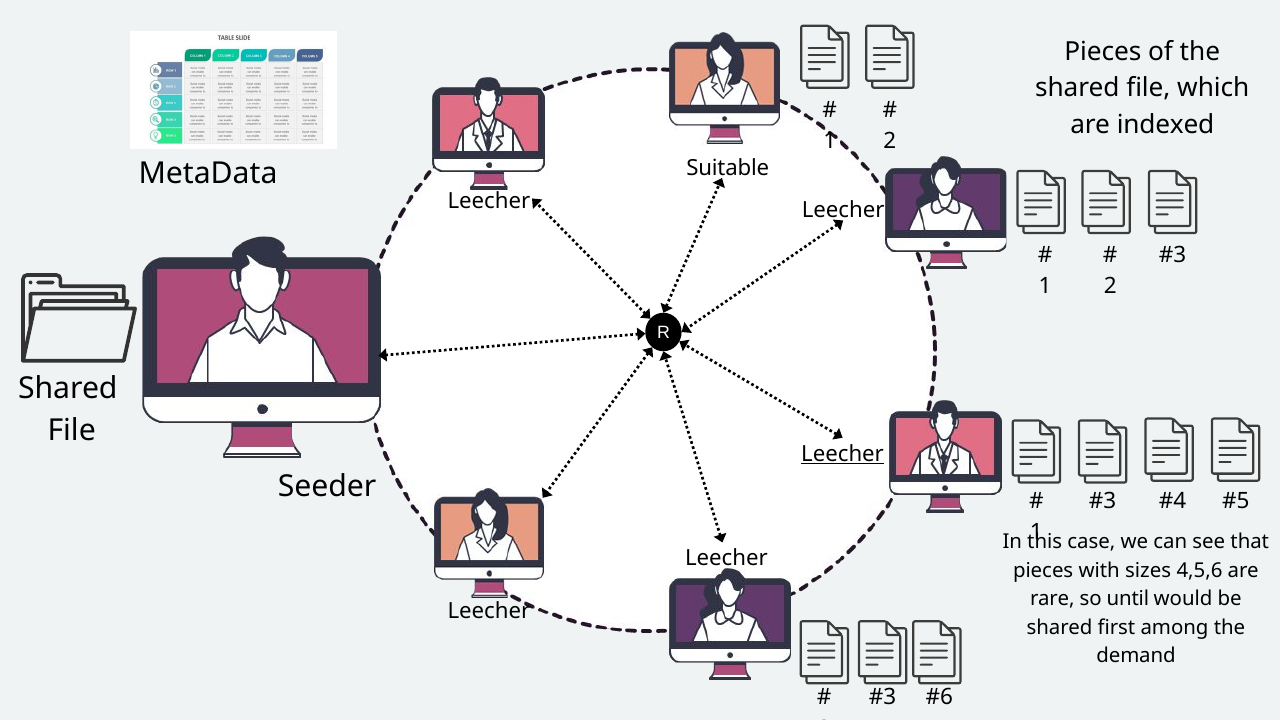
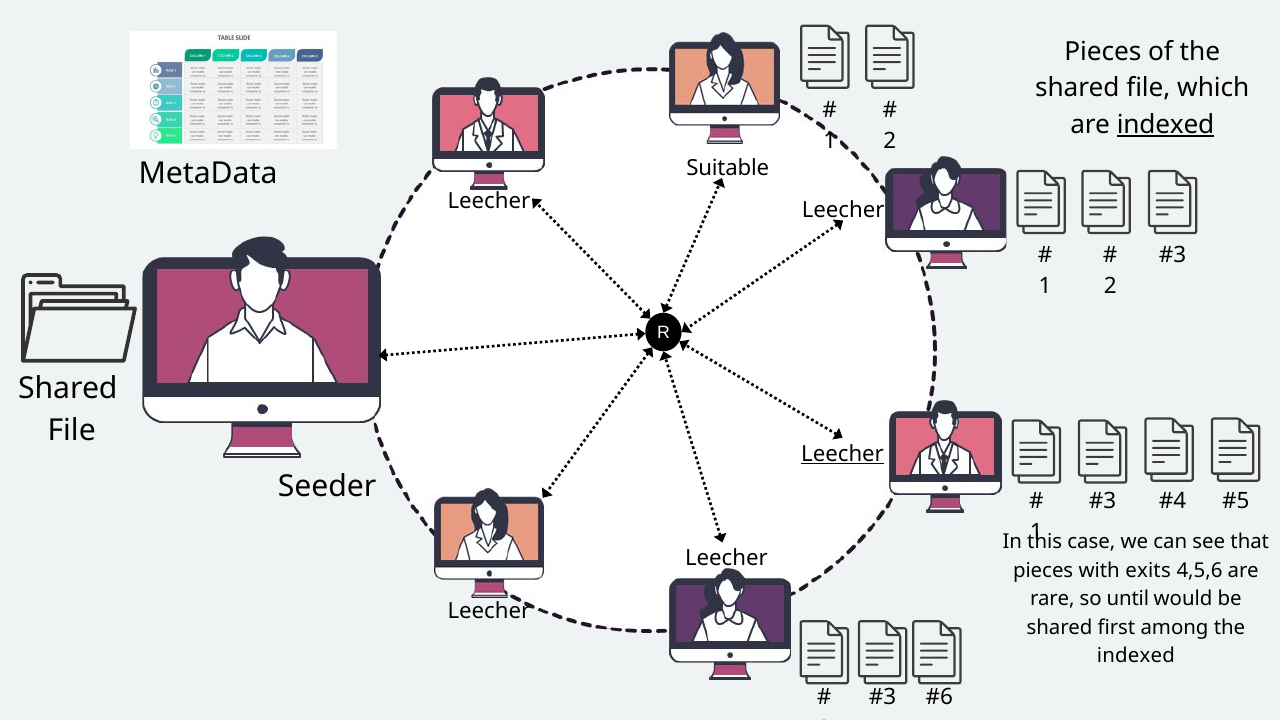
indexed at (1166, 125) underline: none -> present
sizes: sizes -> exits
demand at (1136, 656): demand -> indexed
